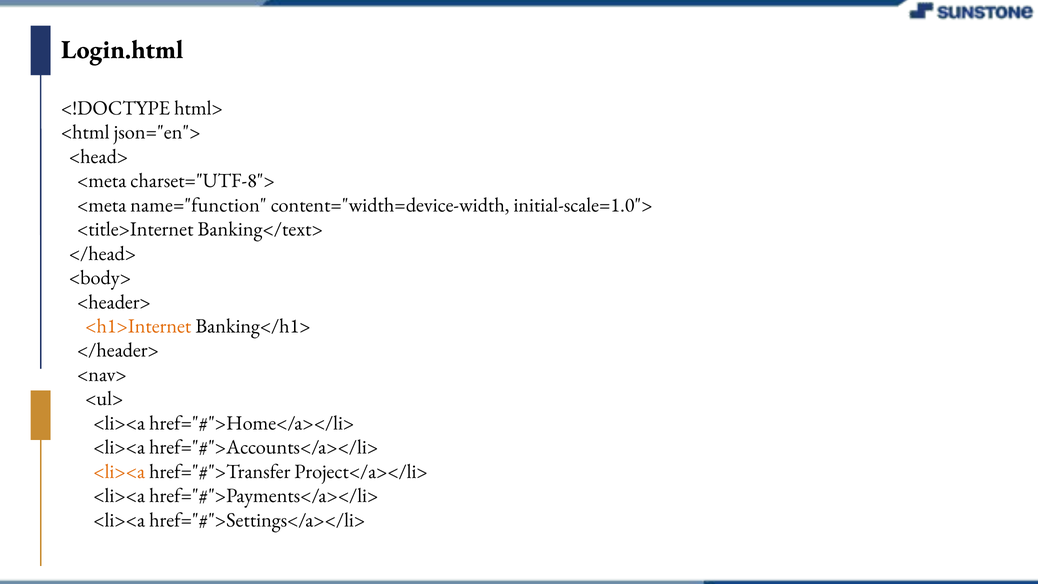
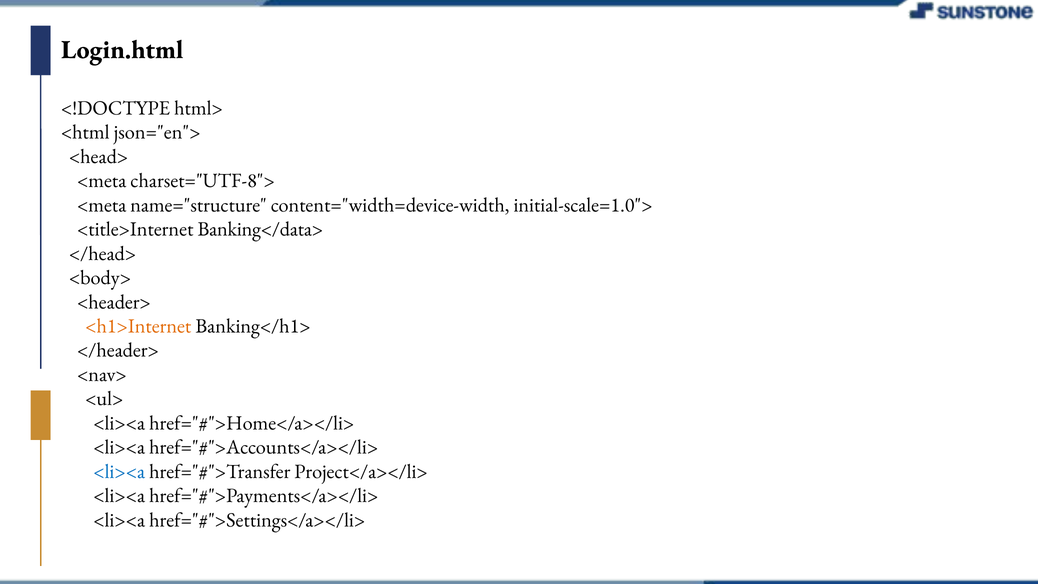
name="function: name="function -> name="structure
Banking</text>: Banking</text> -> Banking</data>
<li><a at (119, 471) colour: orange -> blue
